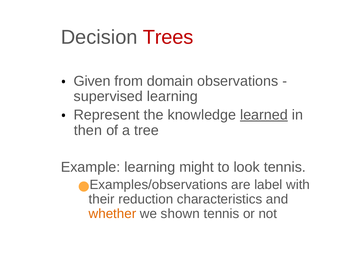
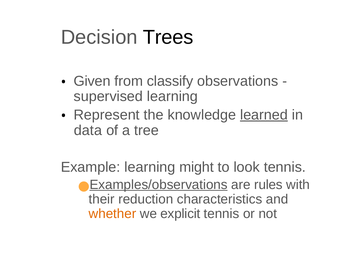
Trees colour: red -> black
domain: domain -> classify
then: then -> data
Examples/observations underline: none -> present
label: label -> rules
shown: shown -> explicit
